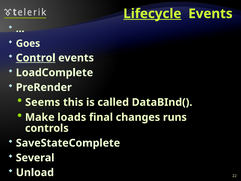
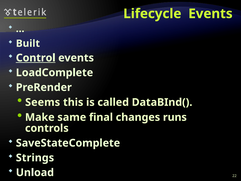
Lifecycle underline: present -> none
Goes: Goes -> Built
loads: loads -> same
Several: Several -> Strings
